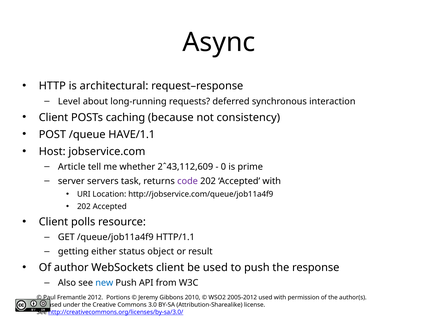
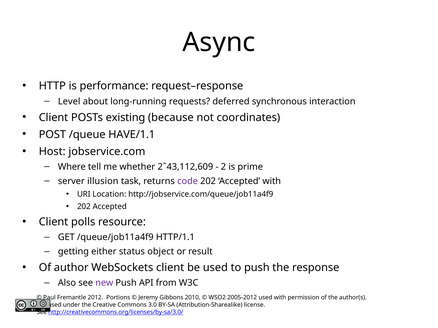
architectural: architectural -> performance
caching: caching -> existing
consistency: consistency -> coordinates
Article: Article -> Where
0: 0 -> 2
servers: servers -> illusion
new colour: blue -> purple
